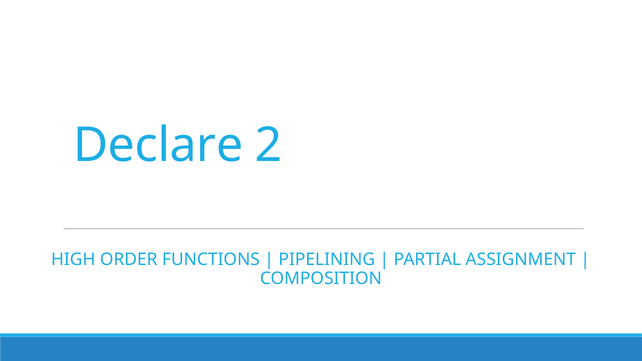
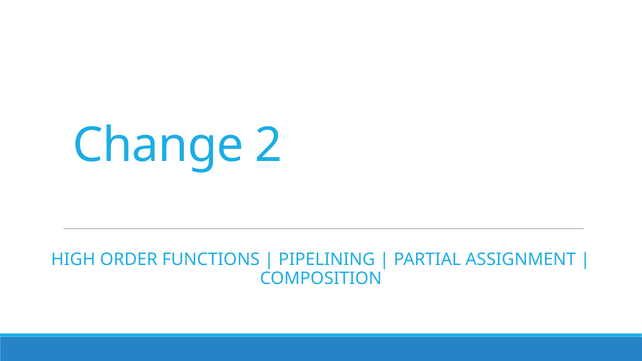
Declare: Declare -> Change
